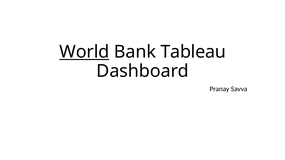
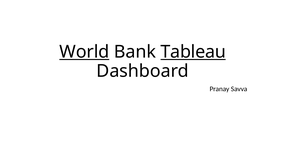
Tableau underline: none -> present
